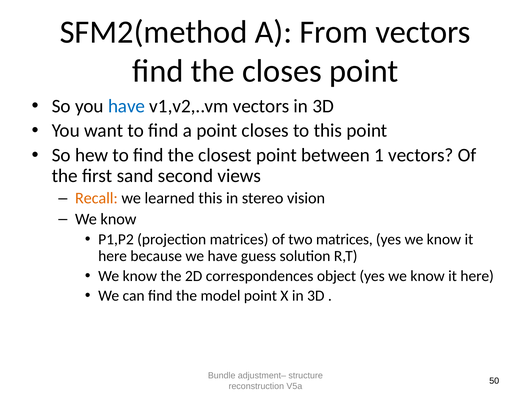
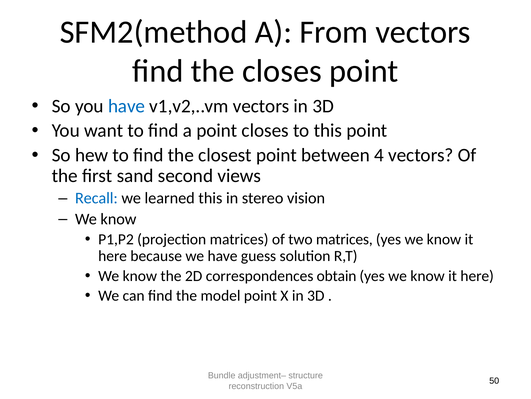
1: 1 -> 4
Recall colour: orange -> blue
object: object -> obtain
